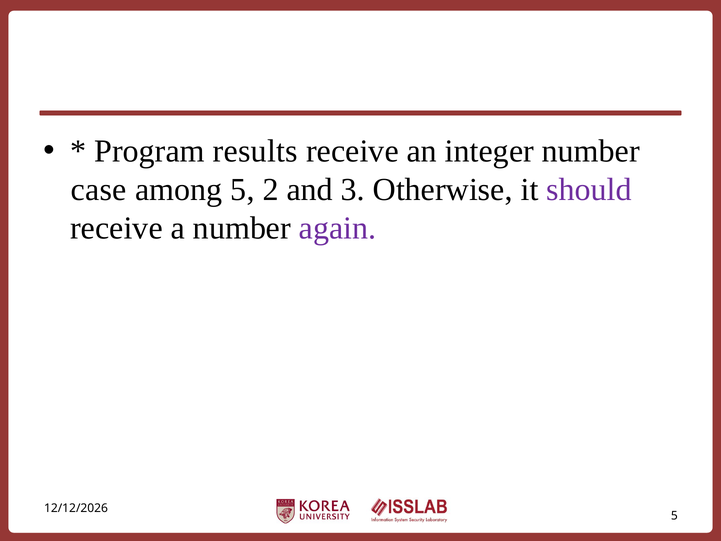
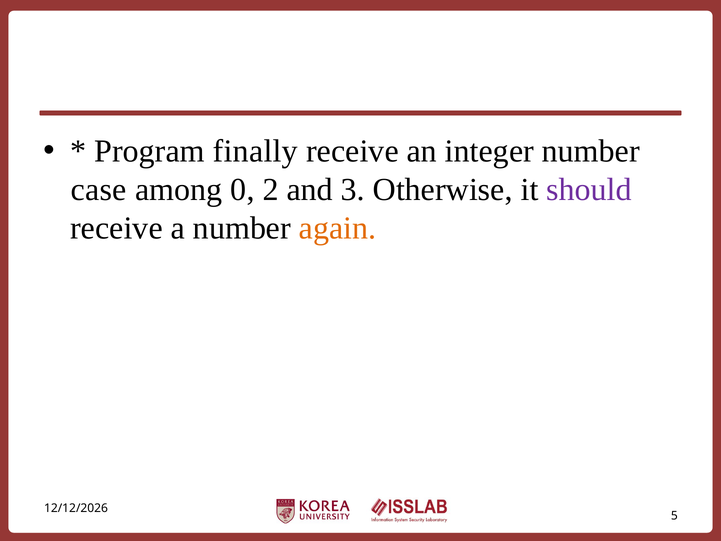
results: results -> finally
among 5: 5 -> 0
again colour: purple -> orange
